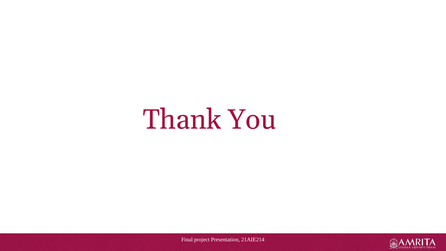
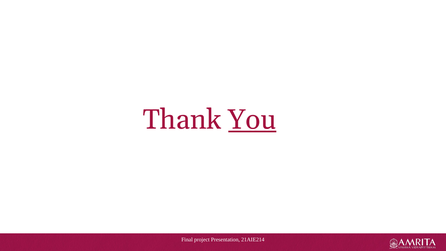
You underline: none -> present
